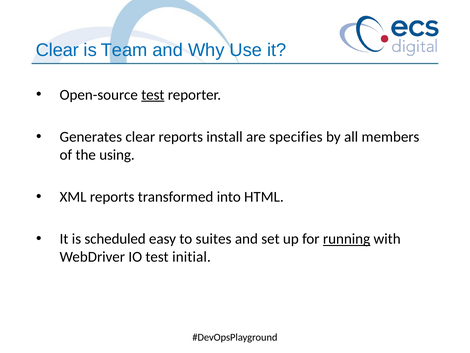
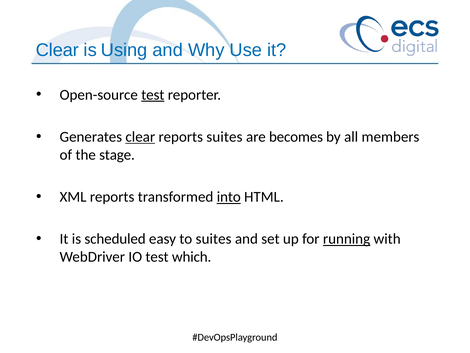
Team: Team -> Using
clear at (140, 137) underline: none -> present
reports install: install -> suites
specifies: specifies -> becomes
using: using -> stage
into underline: none -> present
initial: initial -> which
